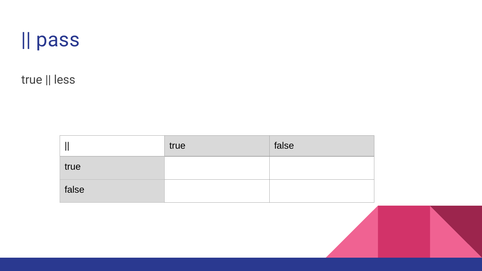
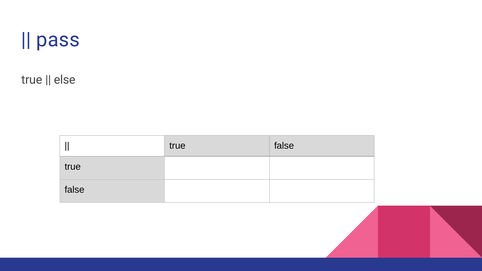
less: less -> else
